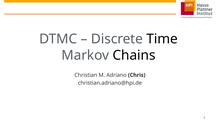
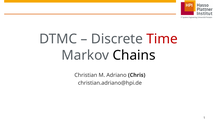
Time colour: black -> red
